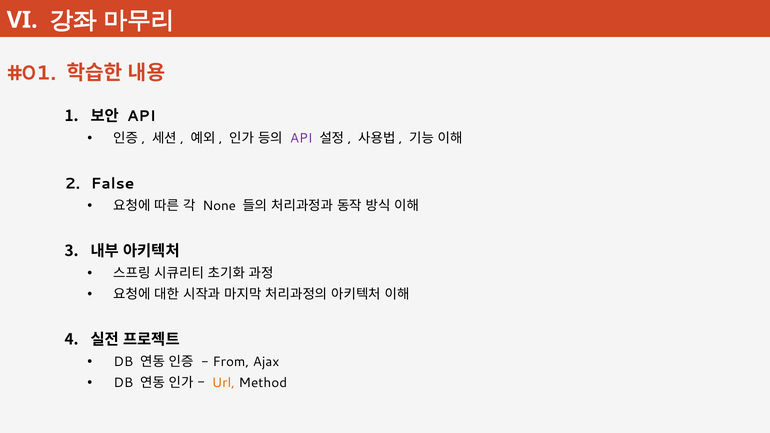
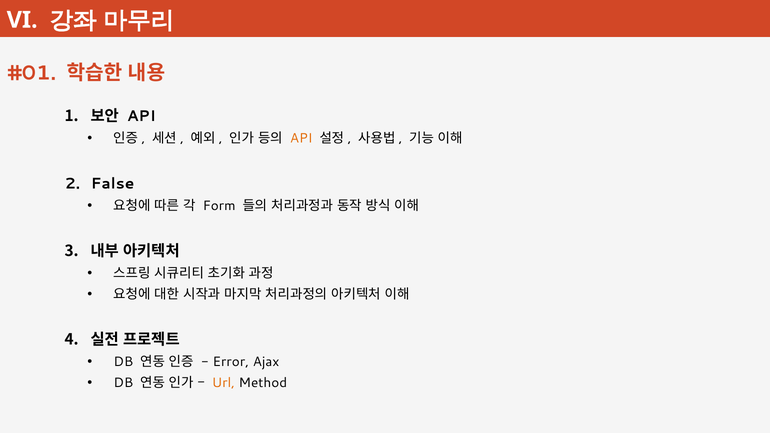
API at (301, 138) colour: purple -> orange
None: None -> Form
From: From -> Error
